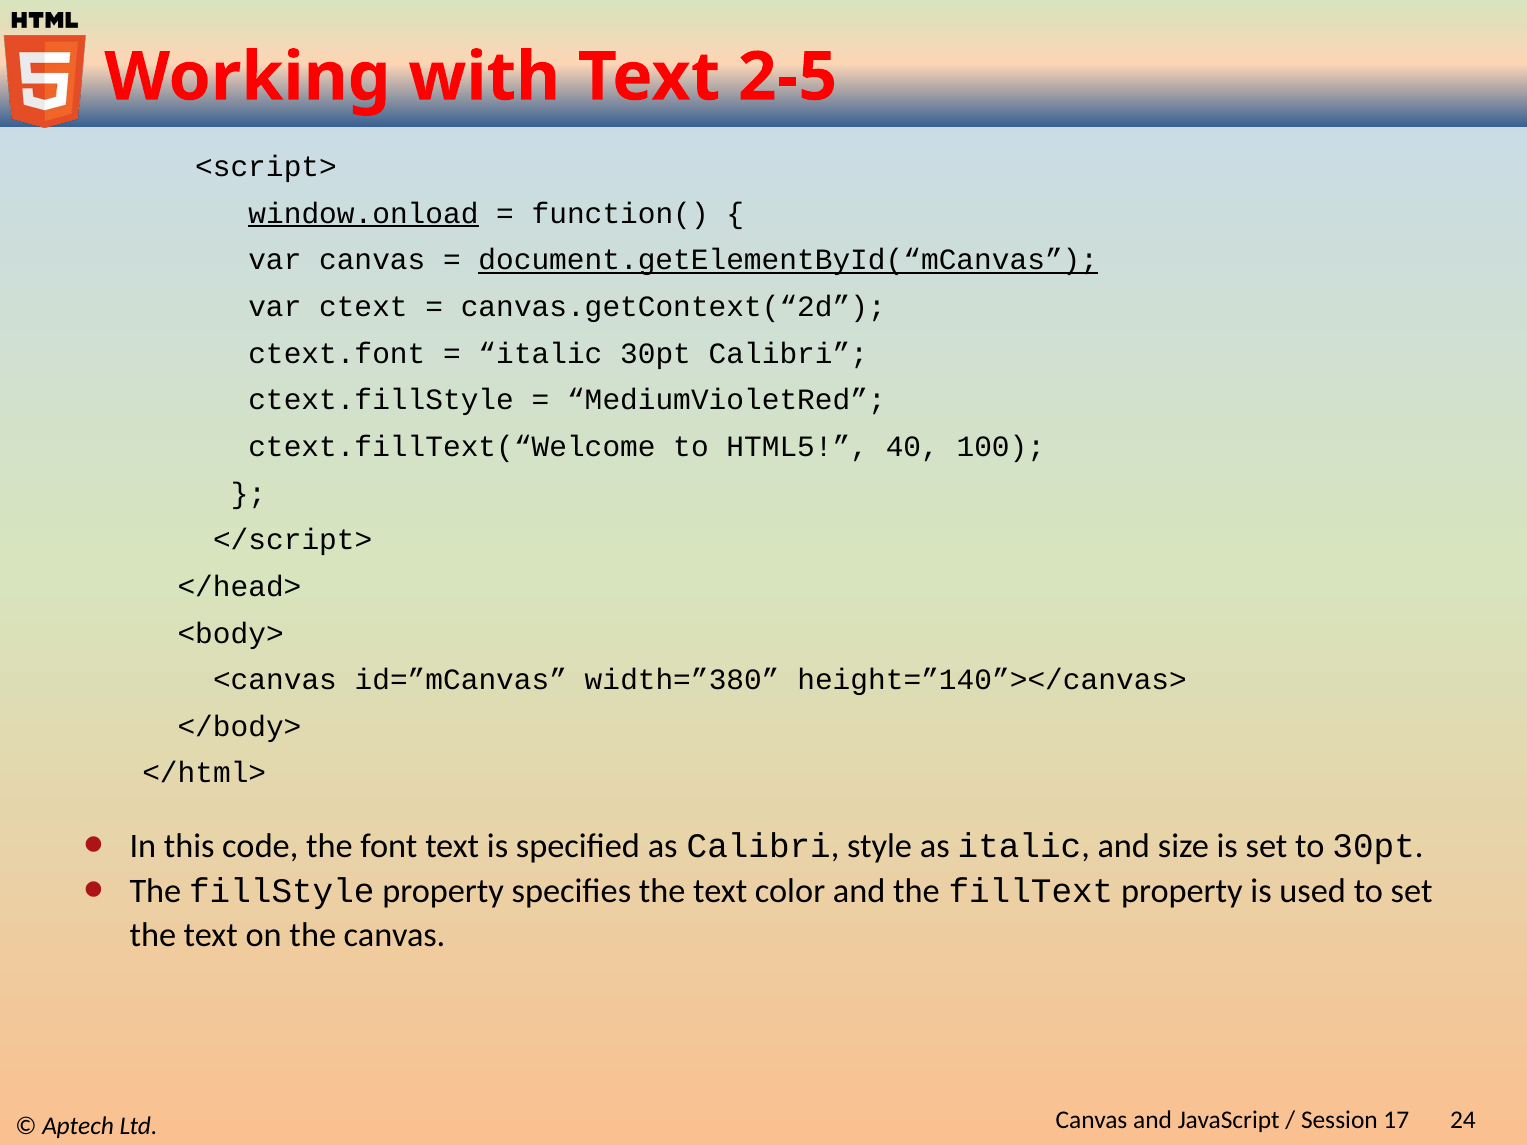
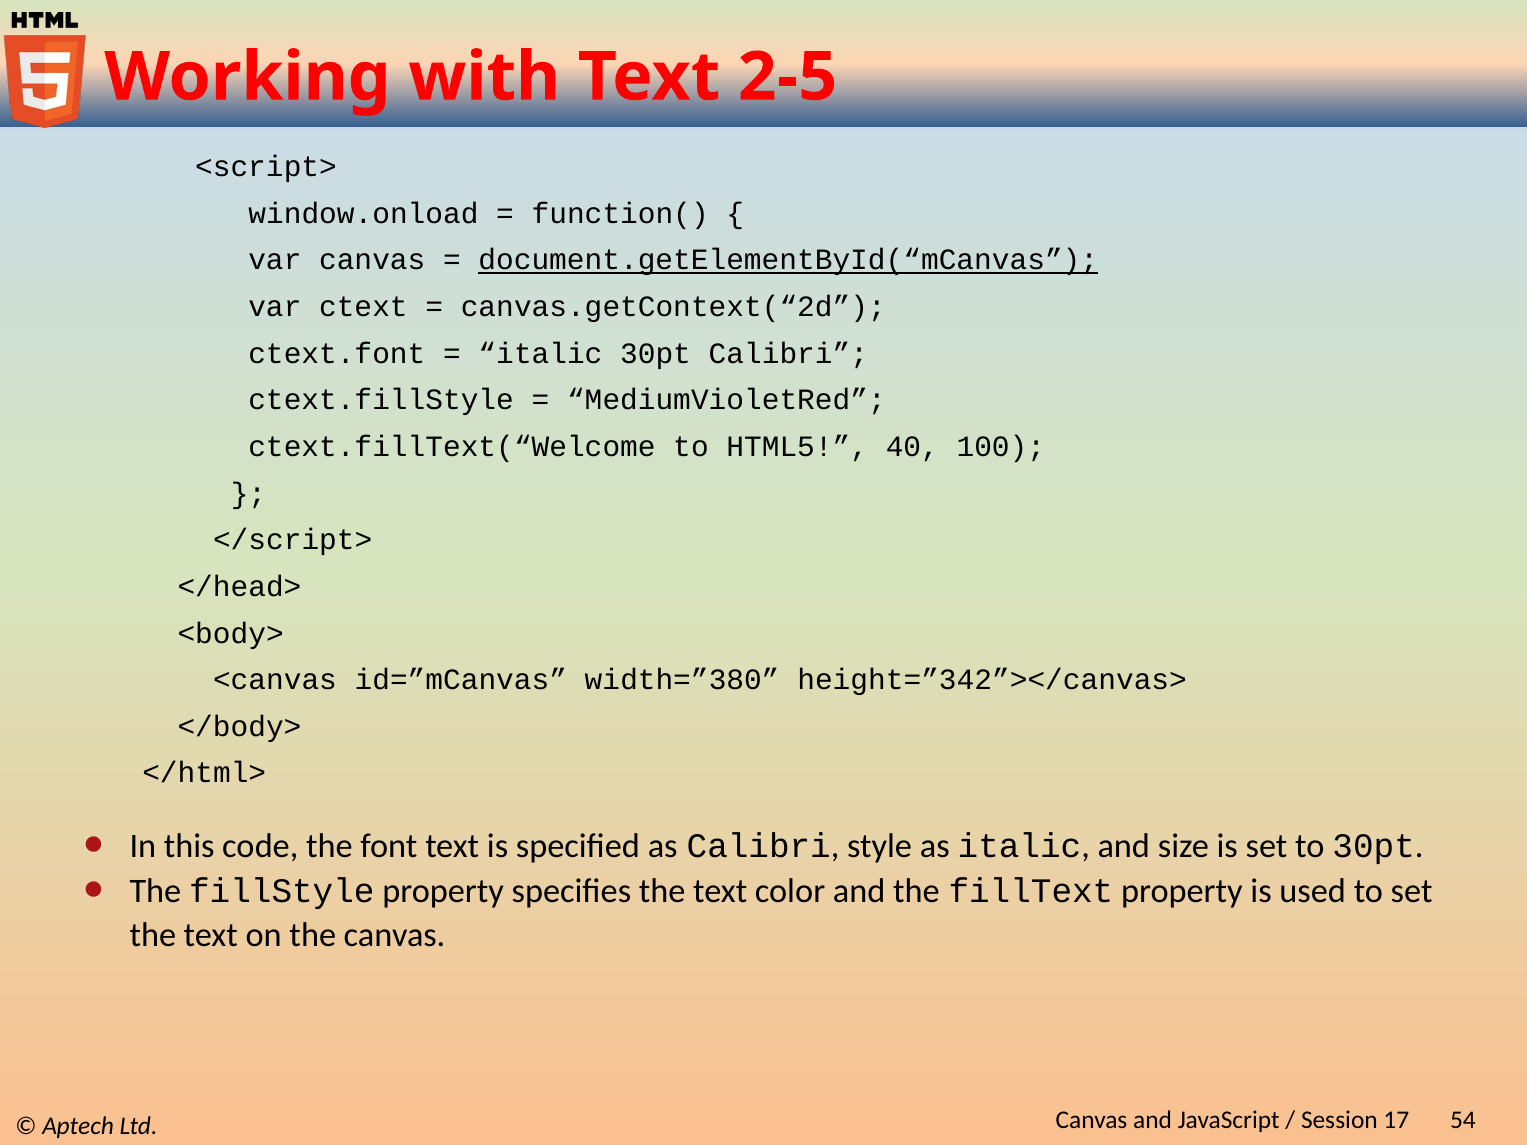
window.onload underline: present -> none
height=”140”></canvas>: height=”140”></canvas> -> height=”342”></canvas>
24: 24 -> 54
